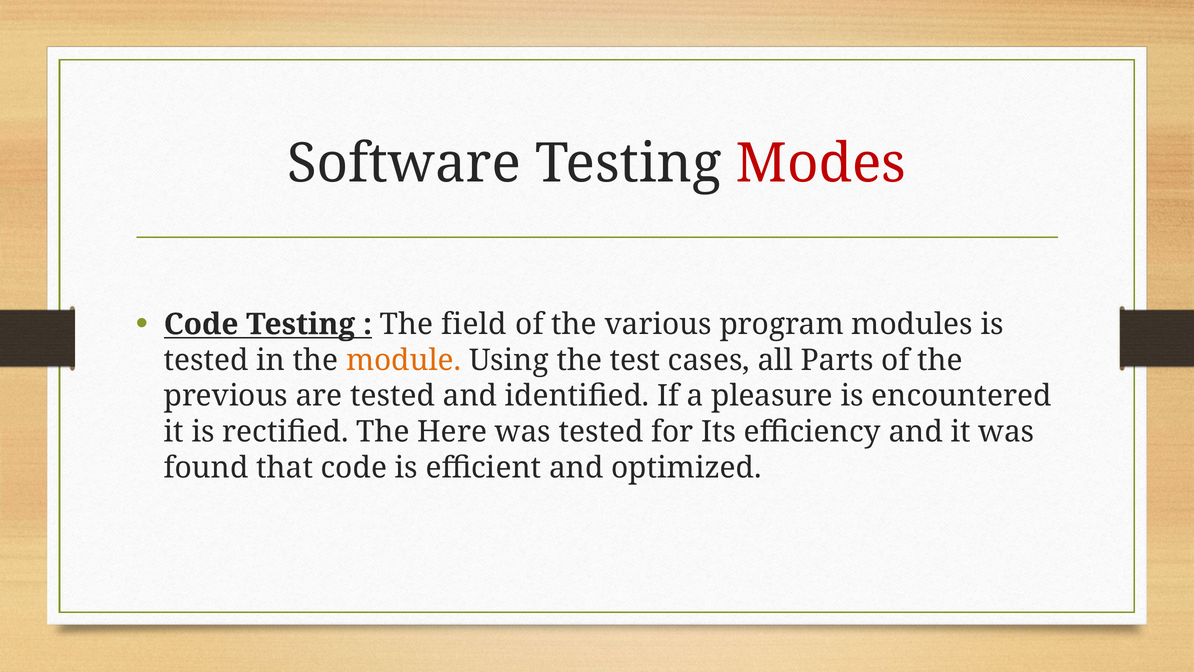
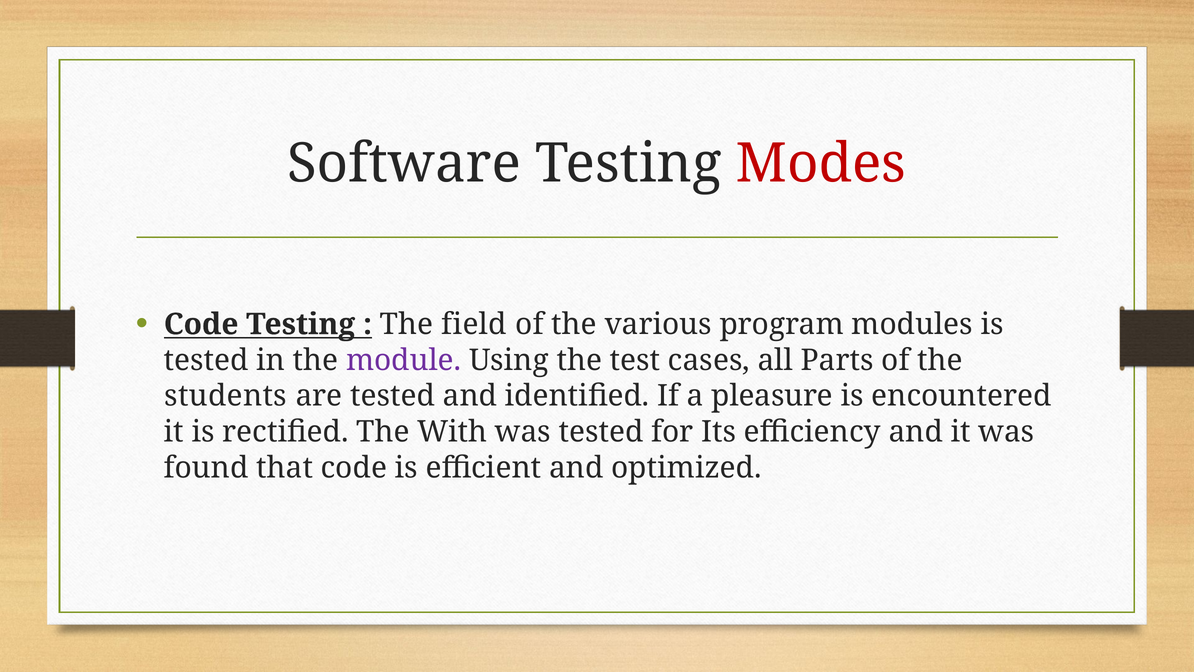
module colour: orange -> purple
previous: previous -> students
Here: Here -> With
